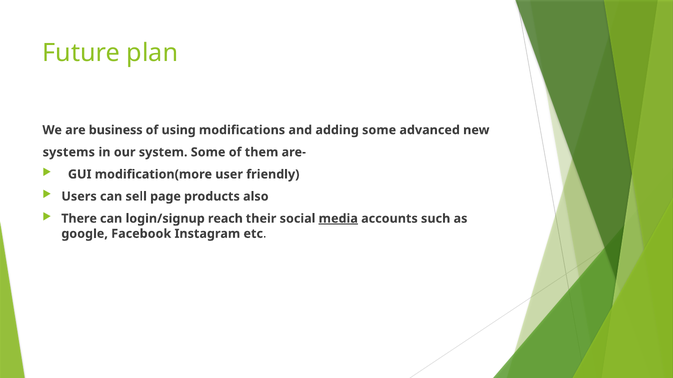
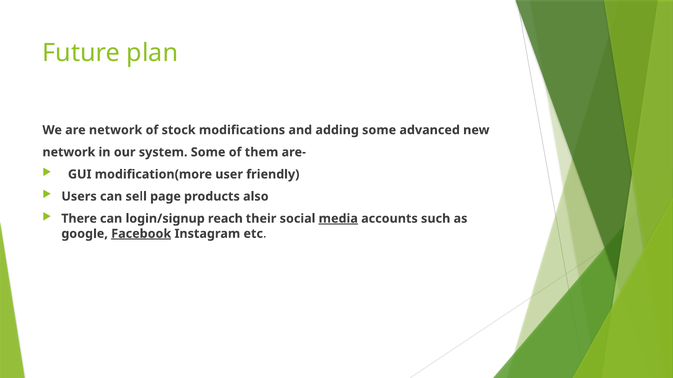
are business: business -> network
using: using -> stock
systems at (69, 152): systems -> network
Facebook underline: none -> present
